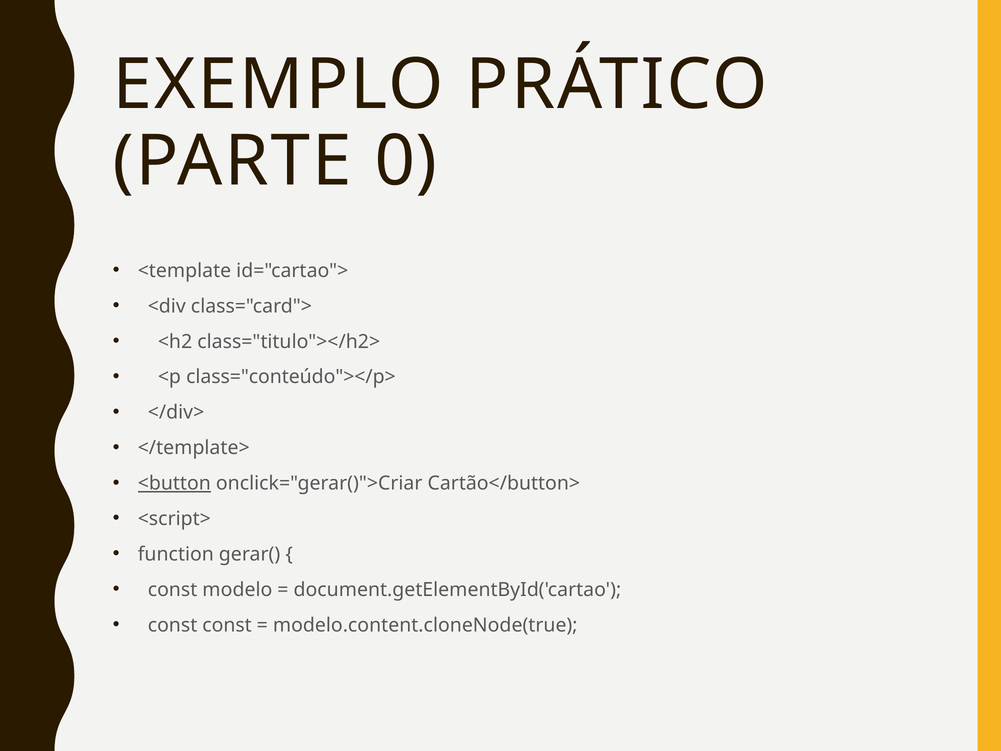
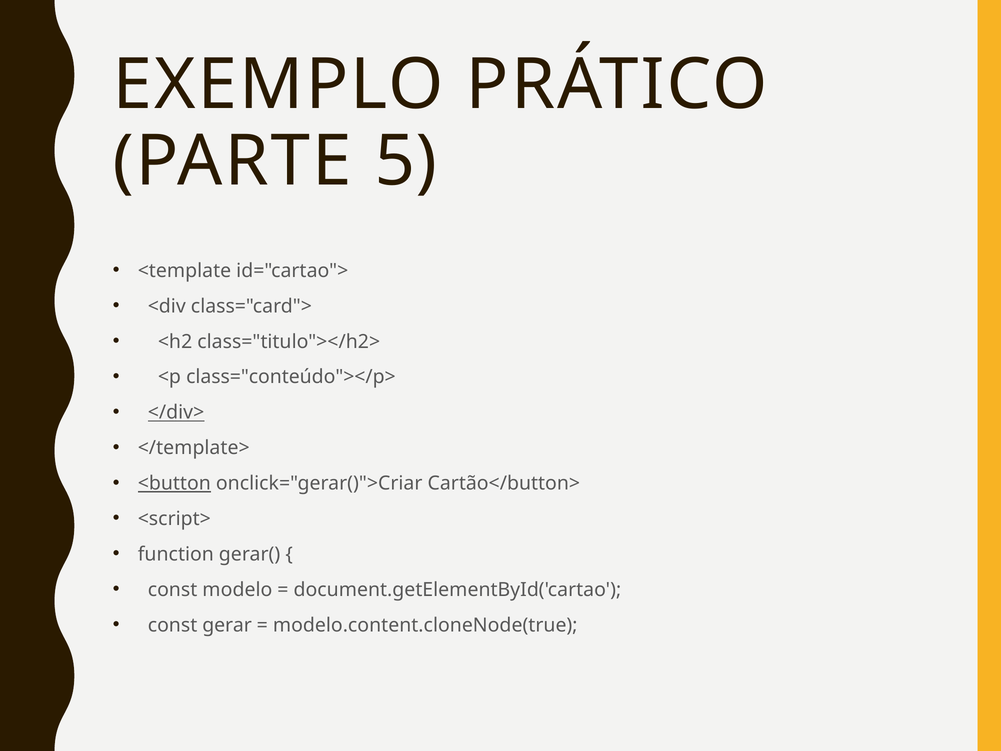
0: 0 -> 5
</div> underline: none -> present
const const: const -> gerar
